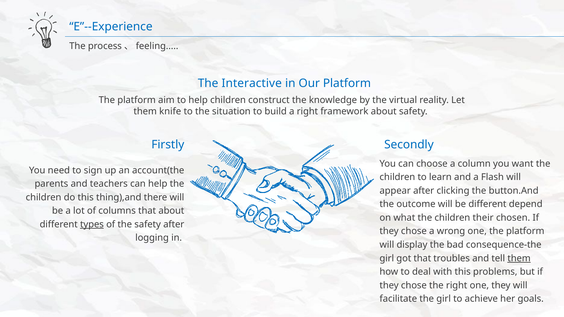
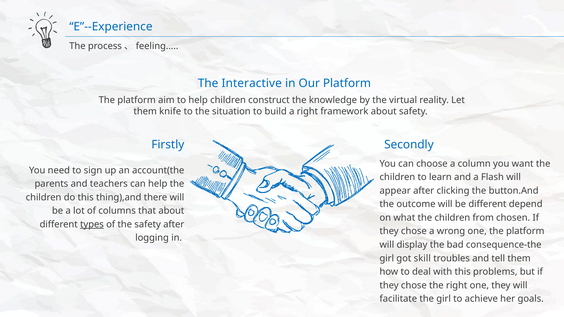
their: their -> from
got that: that -> skill
them at (519, 258) underline: present -> none
